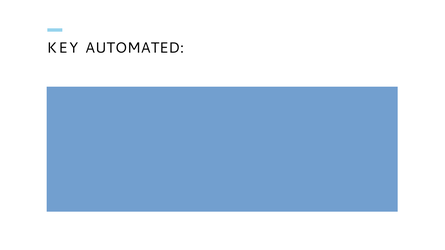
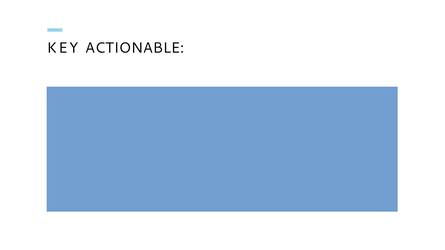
AUTOMATED: AUTOMATED -> ACTIONABLE
